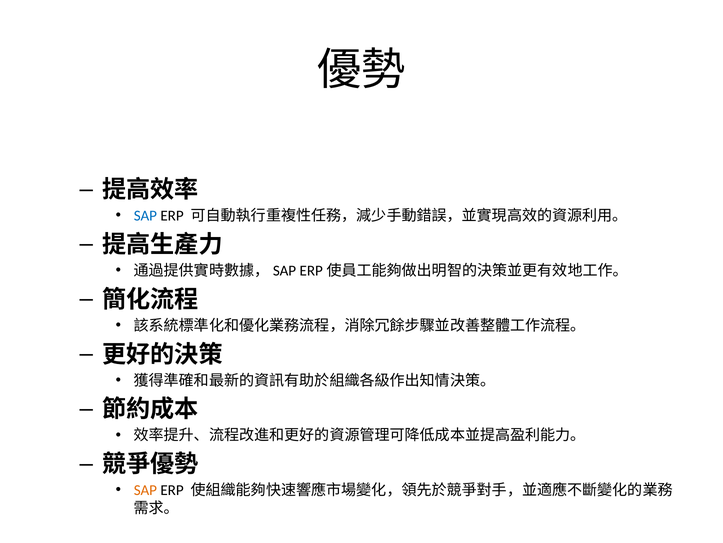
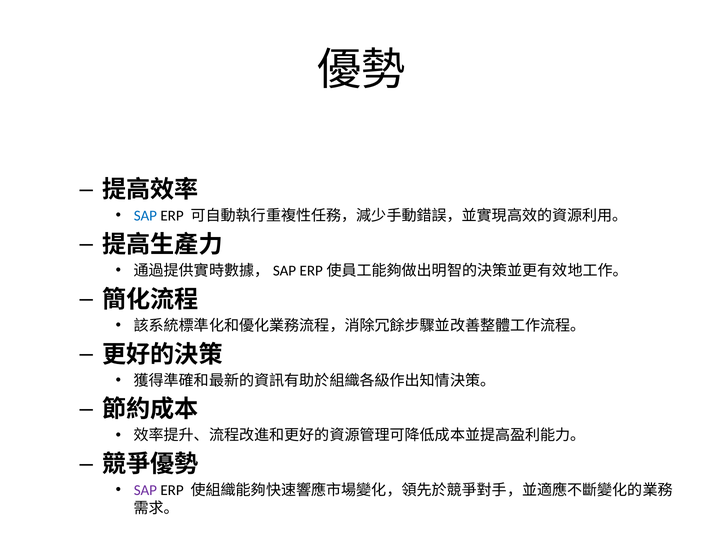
SAP at (145, 490) colour: orange -> purple
